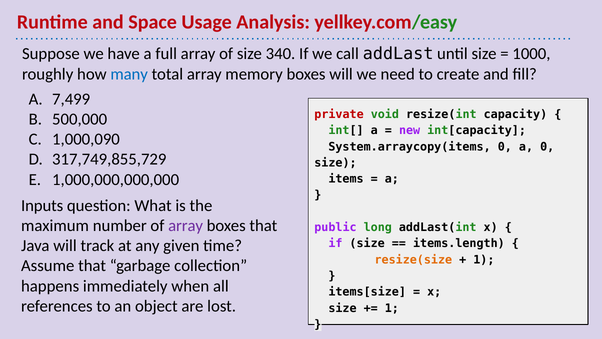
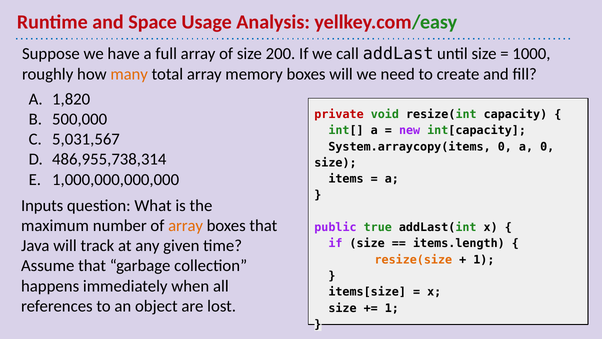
340: 340 -> 200
many colour: blue -> orange
7,499: 7,499 -> 1,820
1,000,090: 1,000,090 -> 5,031,567
317,749,855,729: 317,749,855,729 -> 486,955,738,314
array at (186, 226) colour: purple -> orange
long: long -> true
